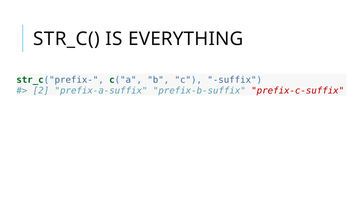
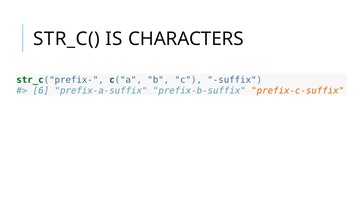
EVERYTHING: EVERYTHING -> CHARACTERS
2: 2 -> 6
prefix-c-suffix colour: red -> orange
